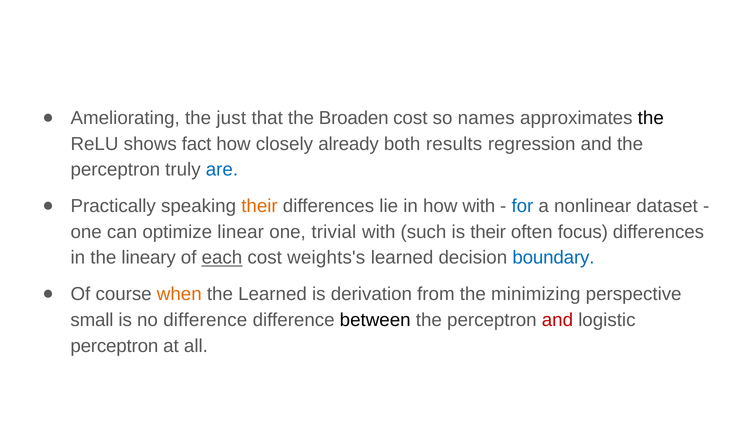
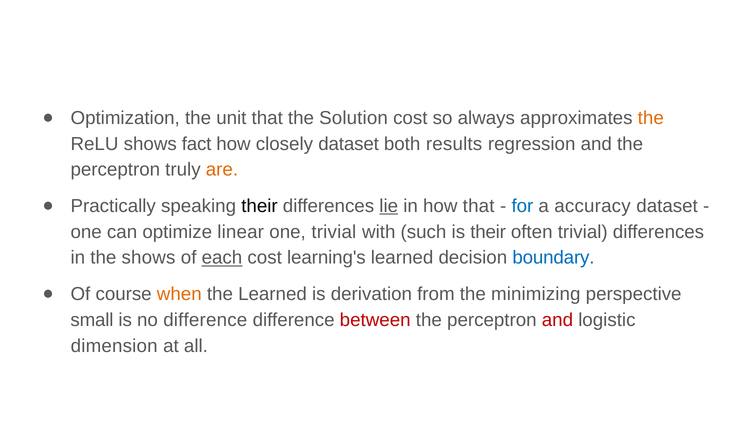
Ameliorating: Ameliorating -> Optimization
just: just -> unit
Broaden: Broaden -> Solution
names: names -> always
the at (651, 118) colour: black -> orange
closely already: already -> dataset
are colour: blue -> orange
their at (259, 206) colour: orange -> black
lie underline: none -> present
how with: with -> that
nonlinear: nonlinear -> accuracy
often focus: focus -> trivial
the lineary: lineary -> shows
weights's: weights's -> learning's
between colour: black -> red
perceptron at (114, 346): perceptron -> dimension
